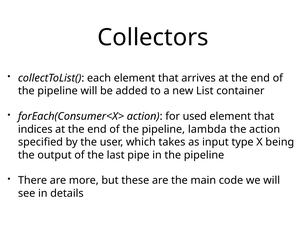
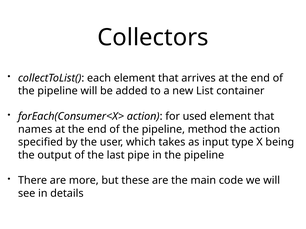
indices: indices -> names
lambda: lambda -> method
